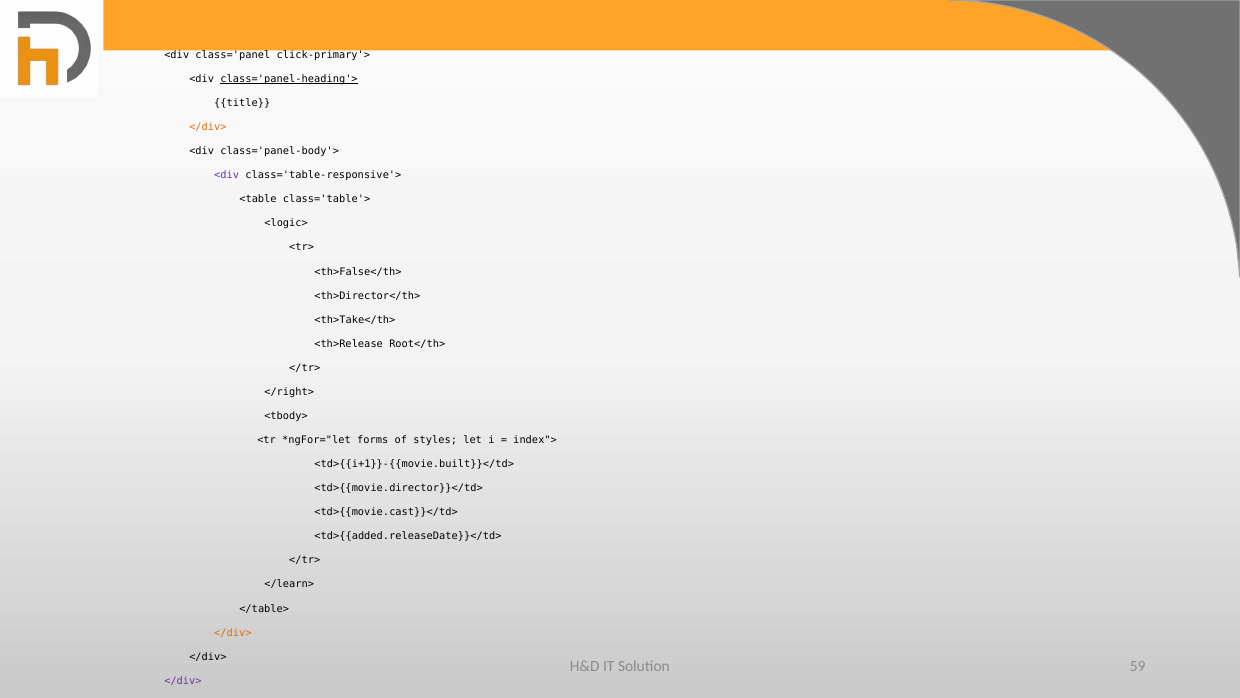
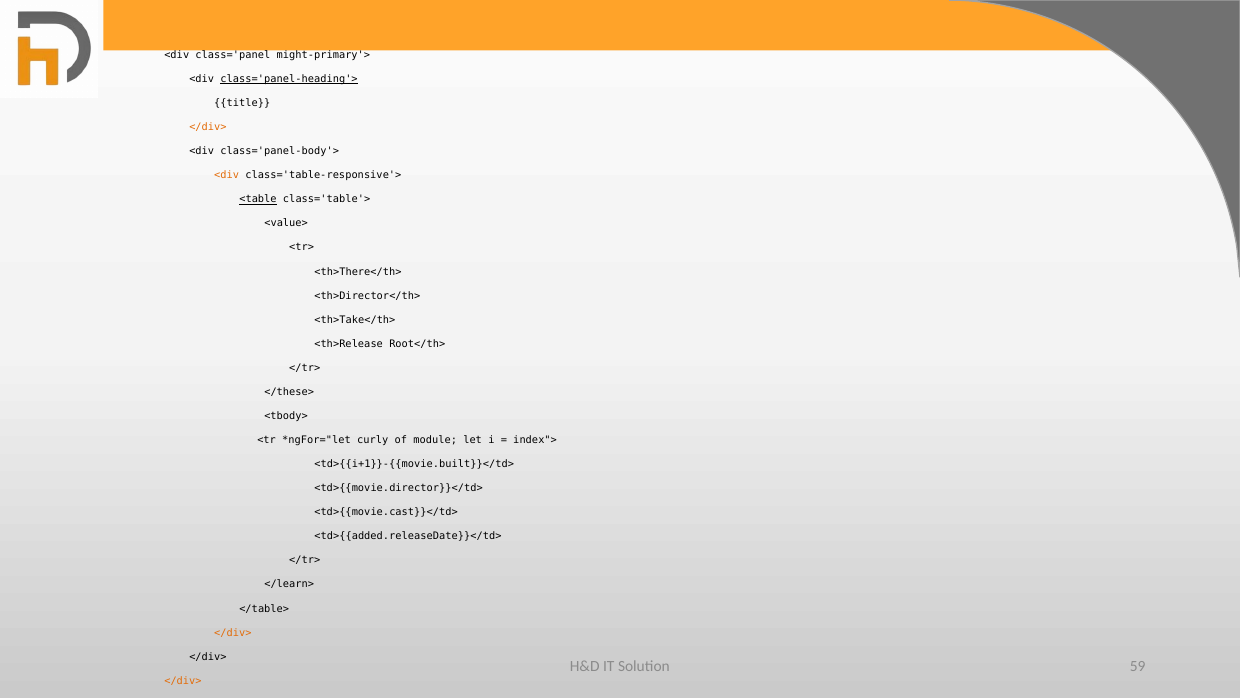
click-primary'>: click-primary'> -> might-primary'>
<div at (227, 175) colour: purple -> orange
<table underline: none -> present
<logic>: <logic> -> <value>
<th>False</th>: <th>False</th> -> <th>There</th>
</right>: </right> -> </these>
forms: forms -> curly
styles: styles -> module
</div> at (183, 680) colour: purple -> orange
